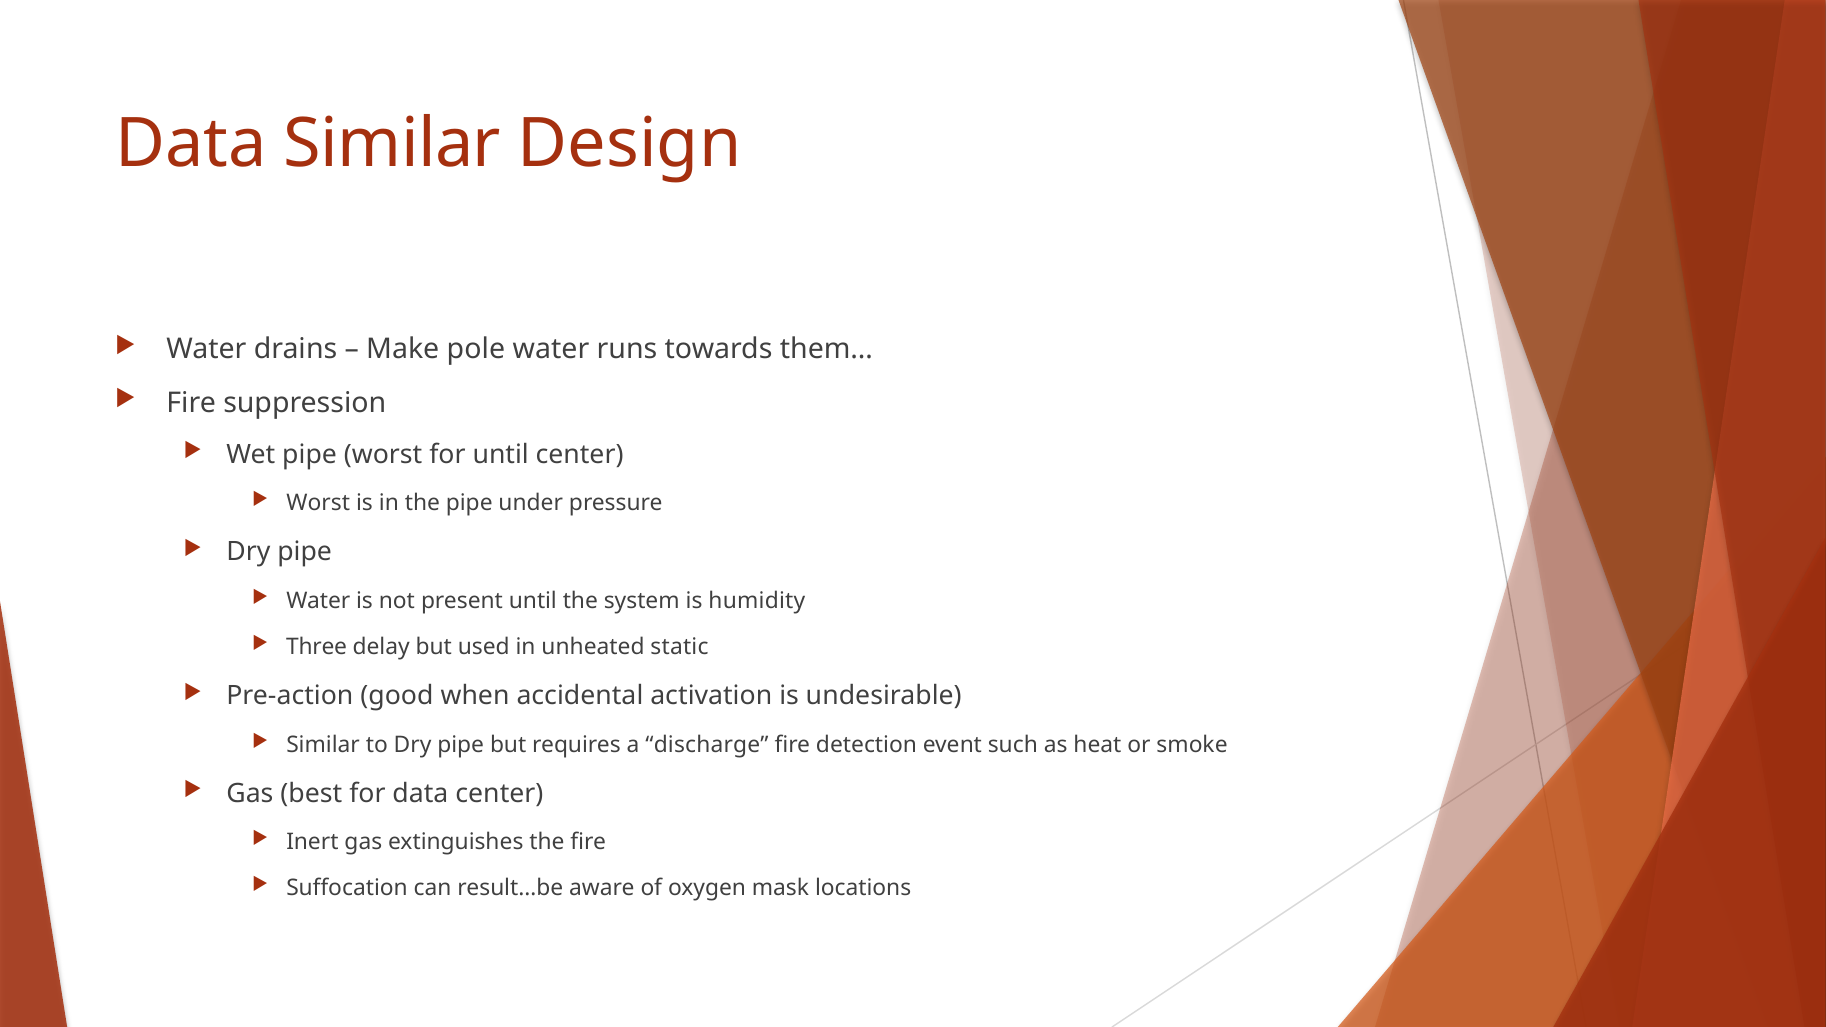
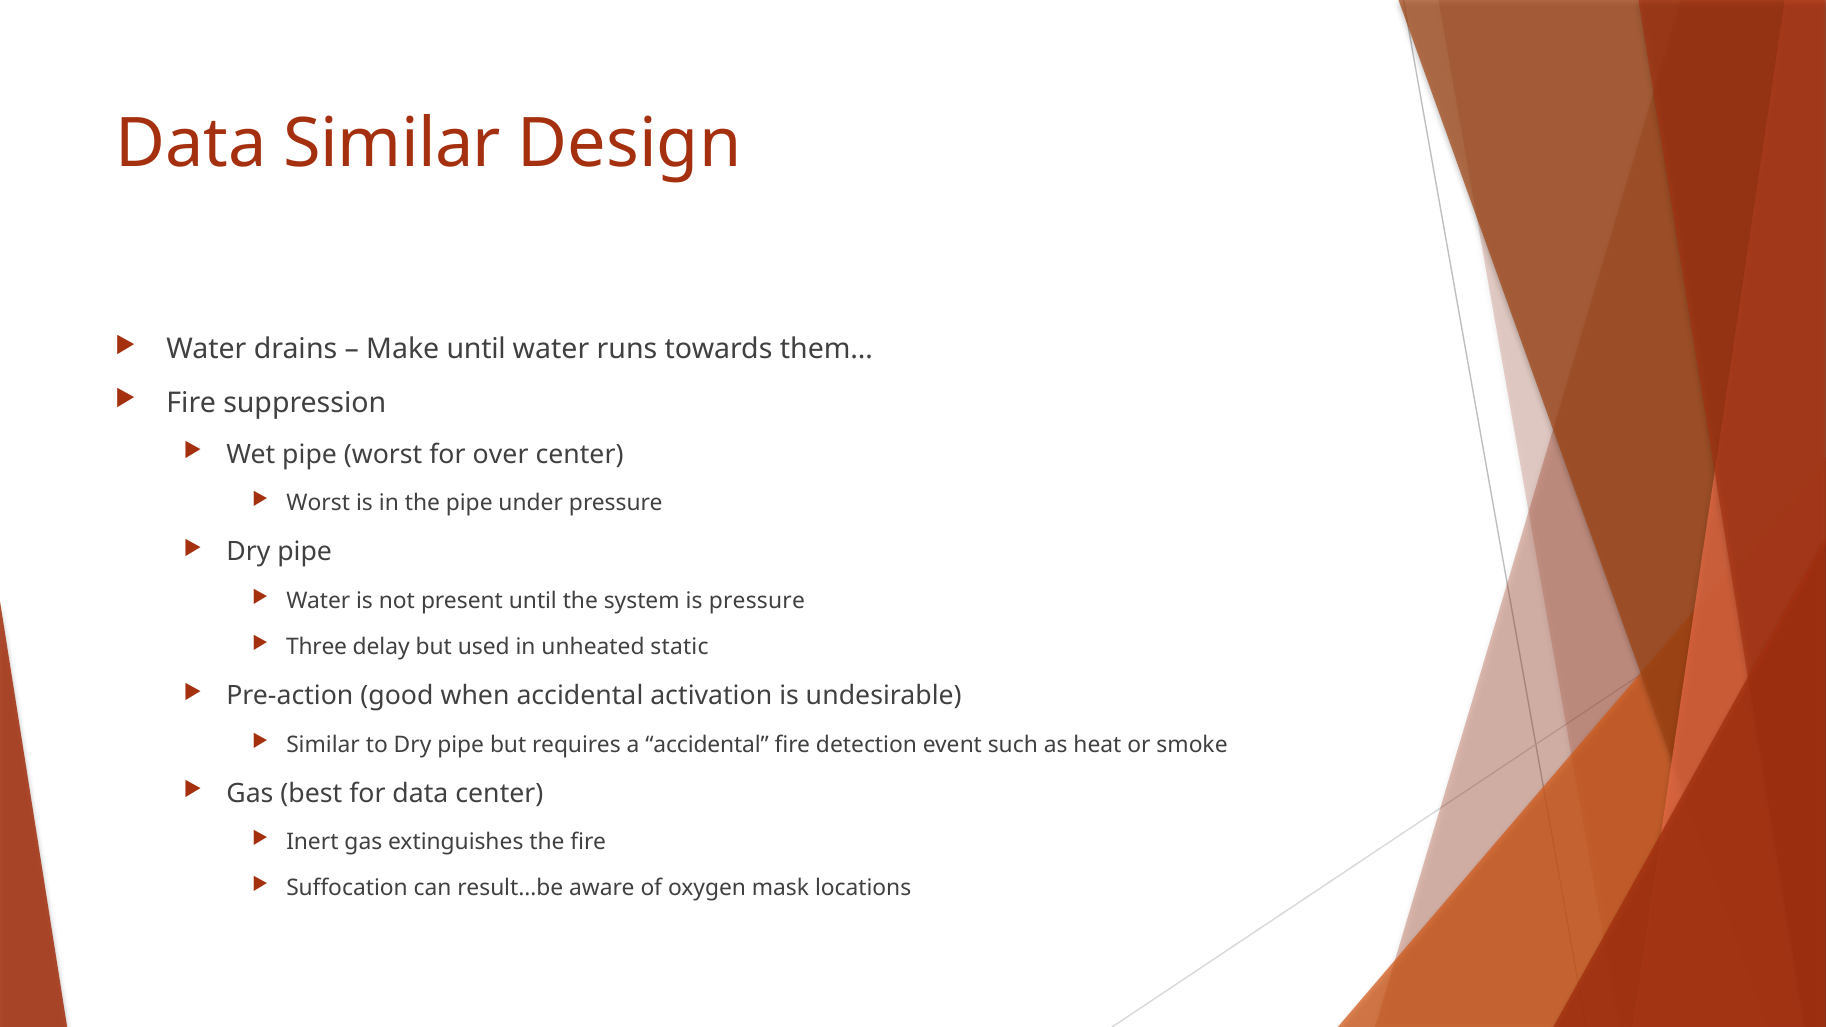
Make pole: pole -> until
for until: until -> over
is humidity: humidity -> pressure
a discharge: discharge -> accidental
